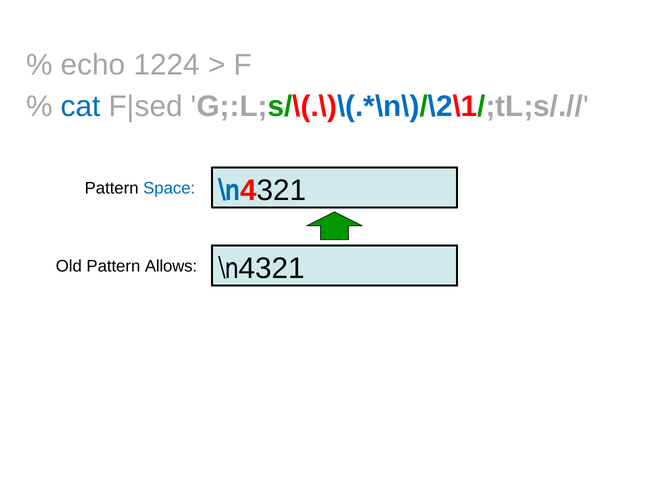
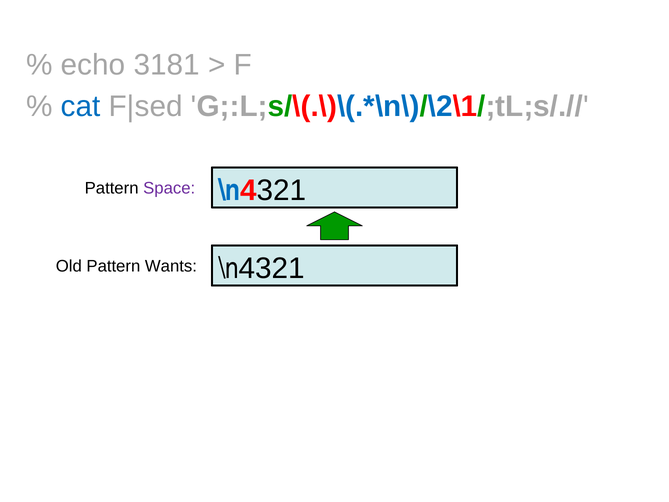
1224: 1224 -> 3181
Space colour: blue -> purple
Allows: Allows -> Wants
